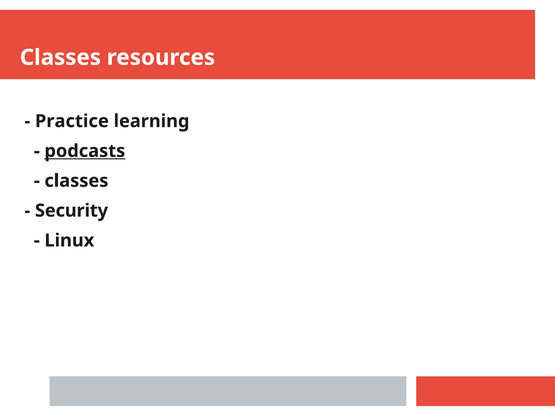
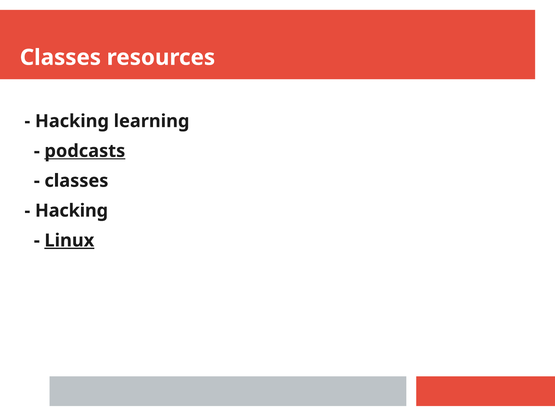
Practice at (72, 121): Practice -> Hacking
Security at (71, 211): Security -> Hacking
Linux underline: none -> present
